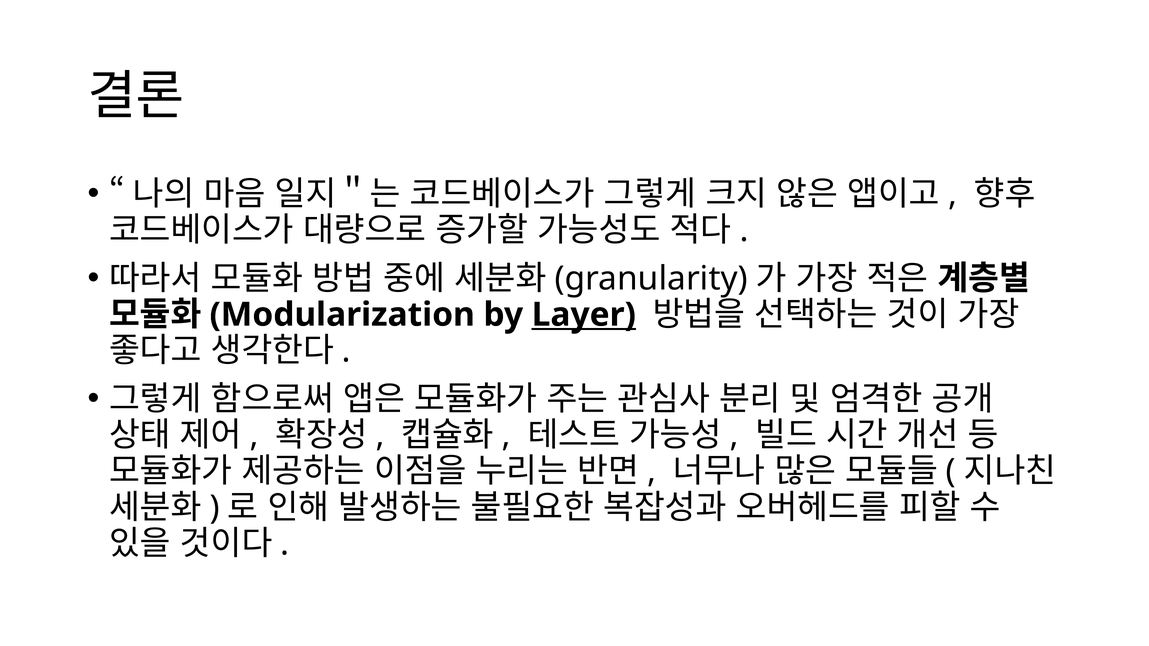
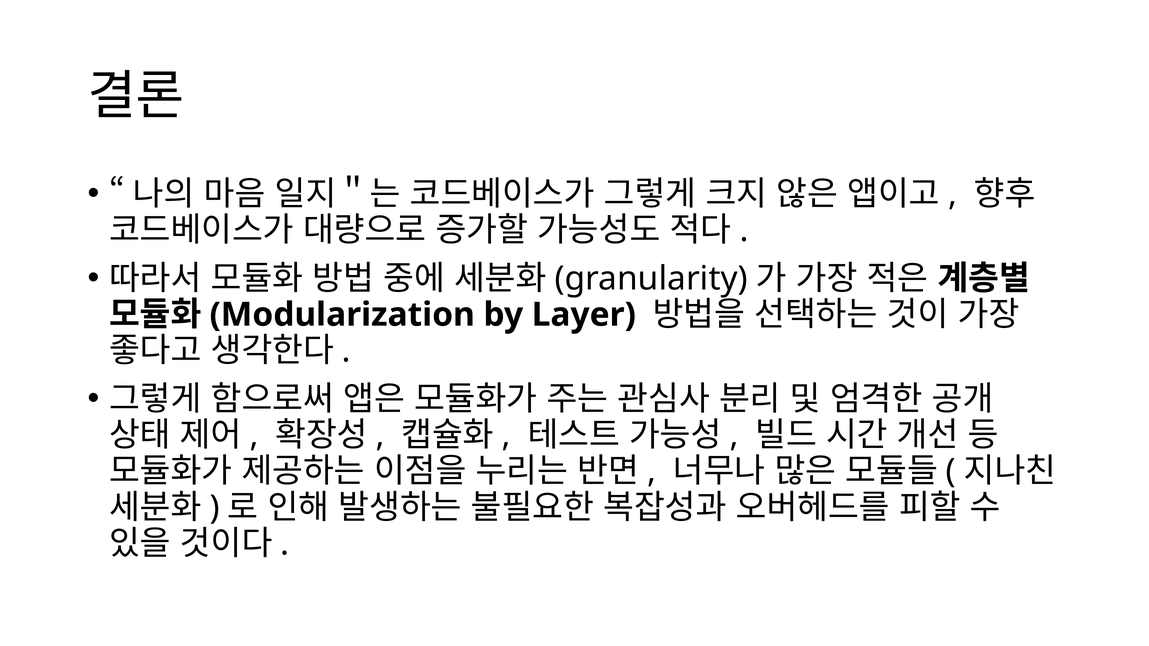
Layer underline: present -> none
